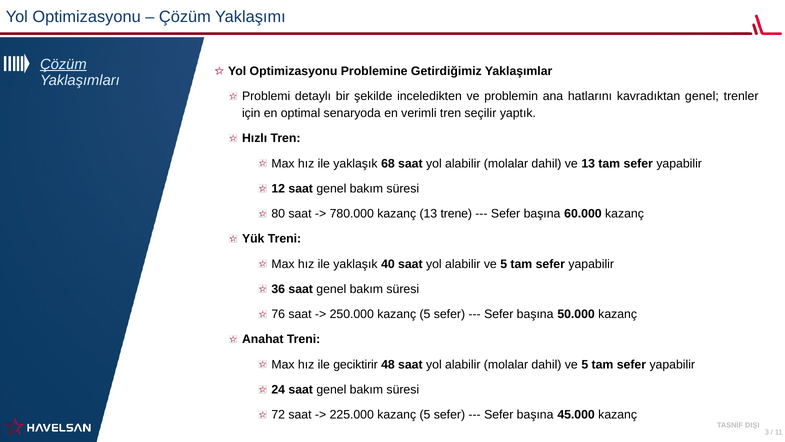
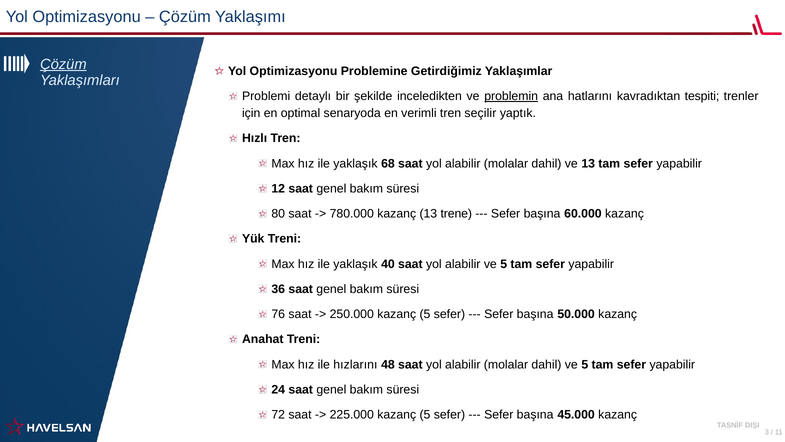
problemin underline: none -> present
kavradıktan genel: genel -> tespiti
geciktirir: geciktirir -> hızlarını
